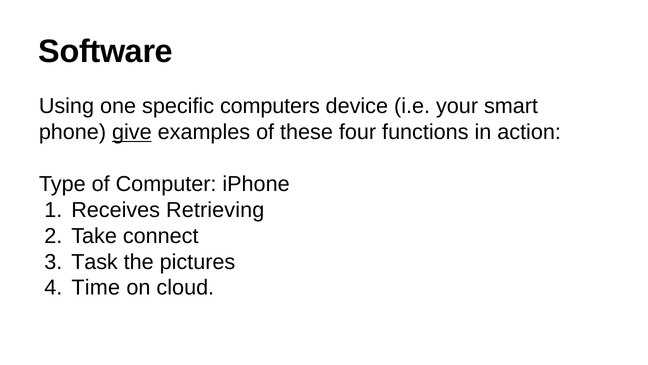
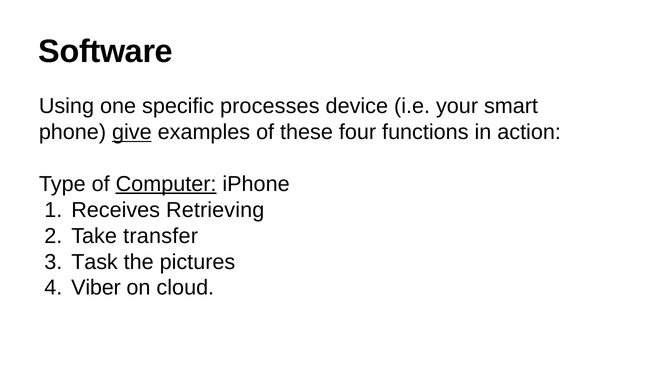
computers: computers -> processes
Computer underline: none -> present
connect: connect -> transfer
Time: Time -> Viber
